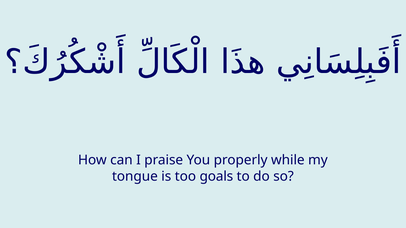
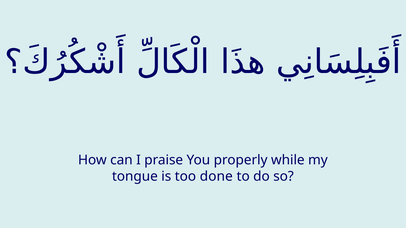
goals: goals -> done
